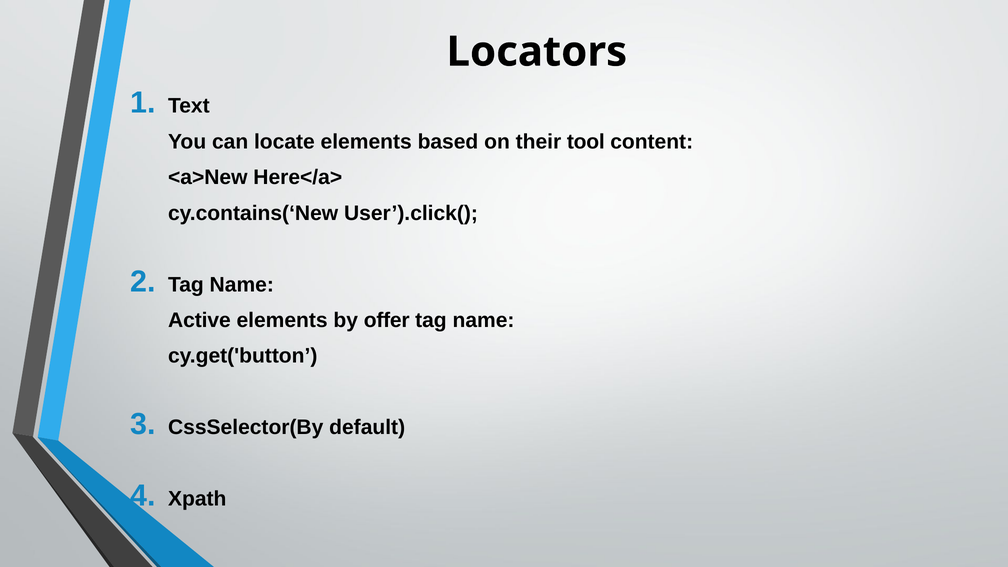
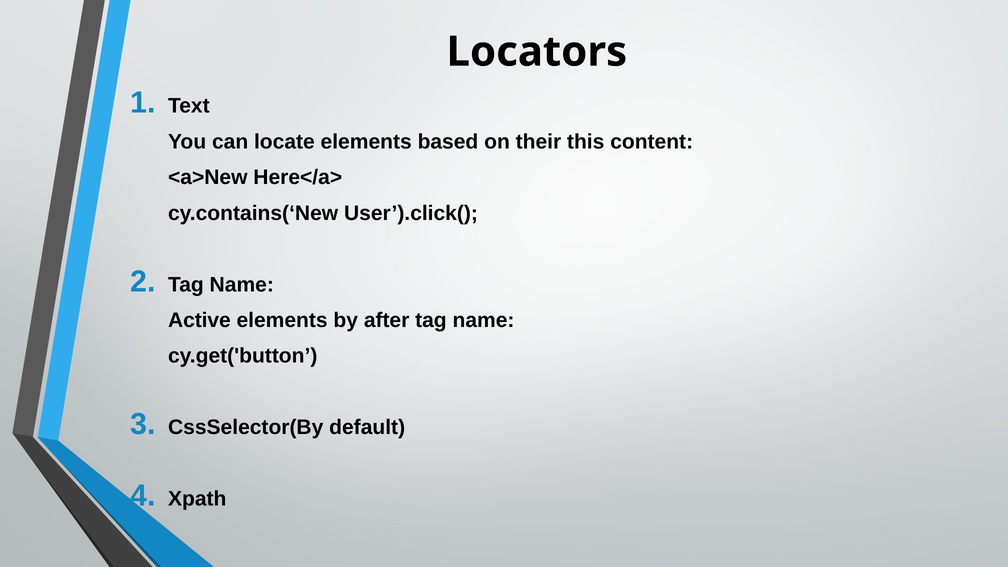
tool: tool -> this
offer: offer -> after
